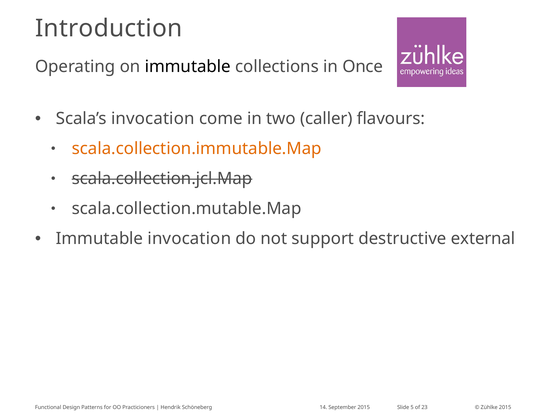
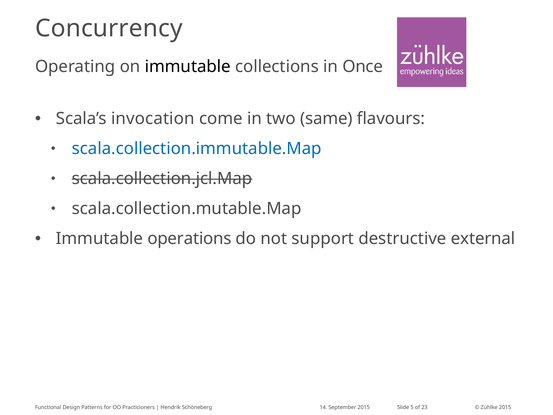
Introduction: Introduction -> Concurrency
caller: caller -> same
scala.collection.immutable.Map colour: orange -> blue
Immutable invocation: invocation -> operations
